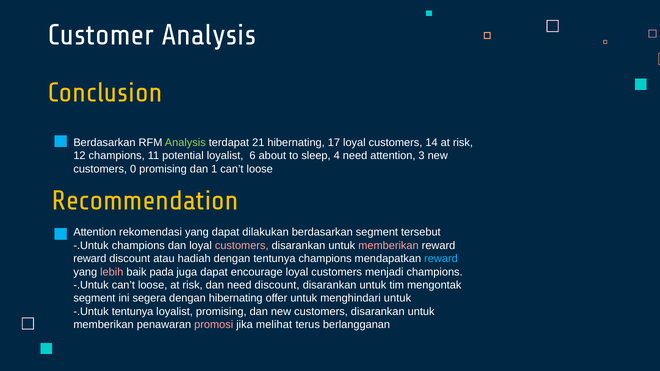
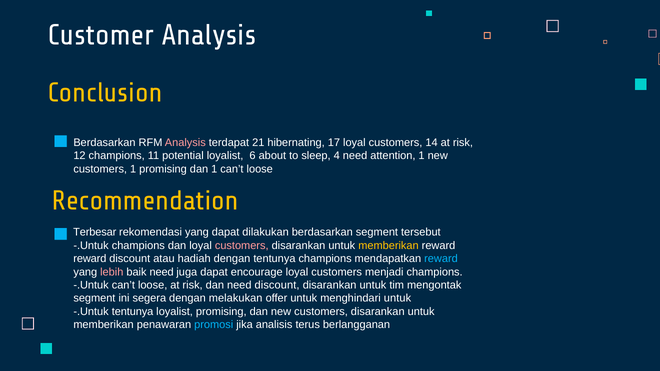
Analysis at (185, 143) colour: light green -> pink
attention 3: 3 -> 1
customers 0: 0 -> 1
Attention at (95, 233): Attention -> Terbesar
memberikan at (388, 246) colour: pink -> yellow
baik pada: pada -> need
dengan hibernating: hibernating -> melakukan
promosi colour: pink -> light blue
melihat: melihat -> analisis
